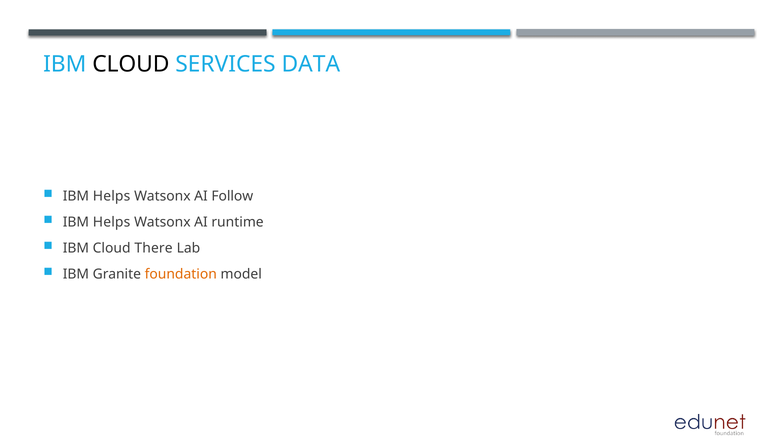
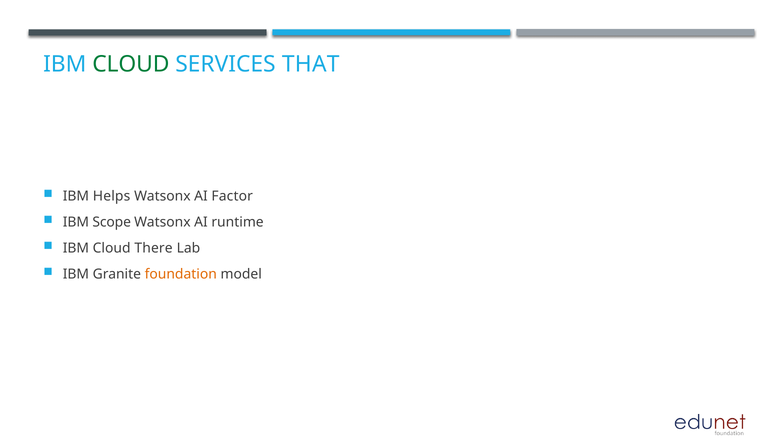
CLOUD at (131, 64) colour: black -> green
DATA: DATA -> THAT
Follow: Follow -> Factor
Helps at (112, 222): Helps -> Scope
